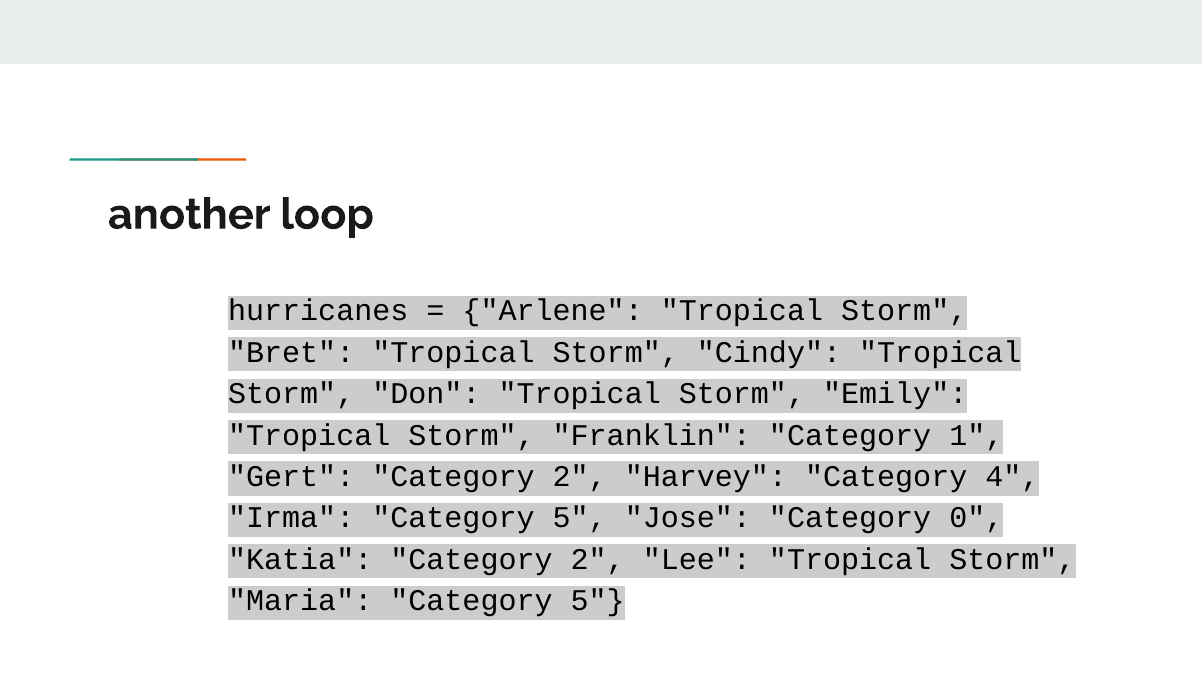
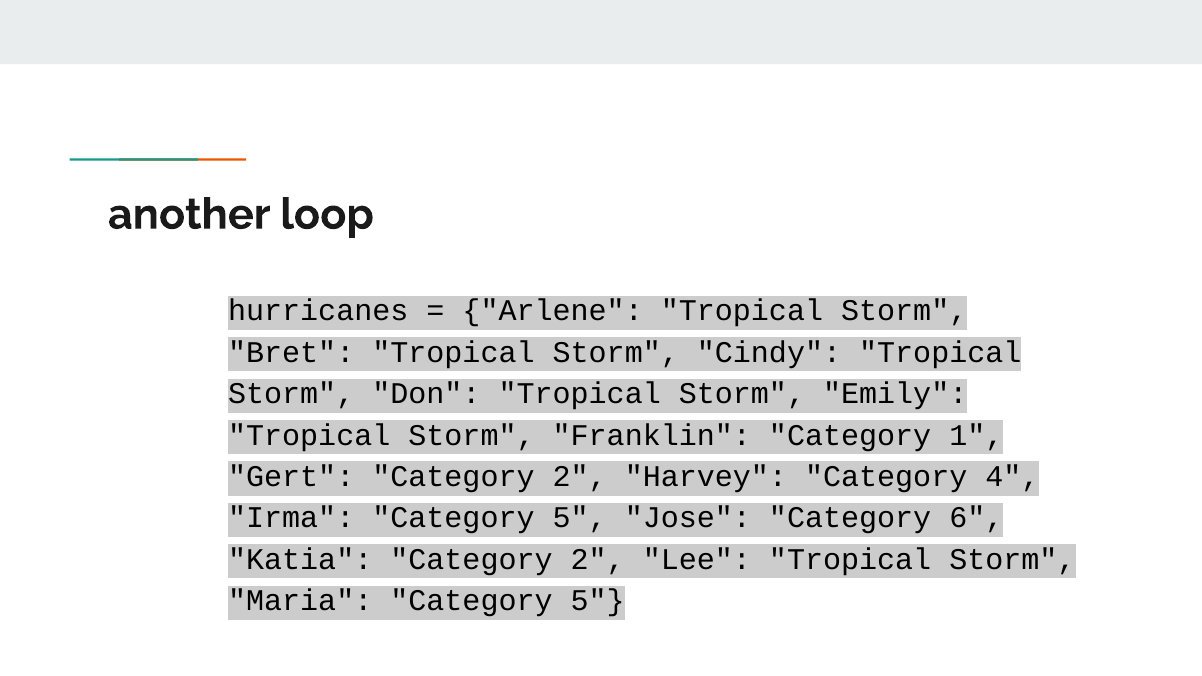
0: 0 -> 6
